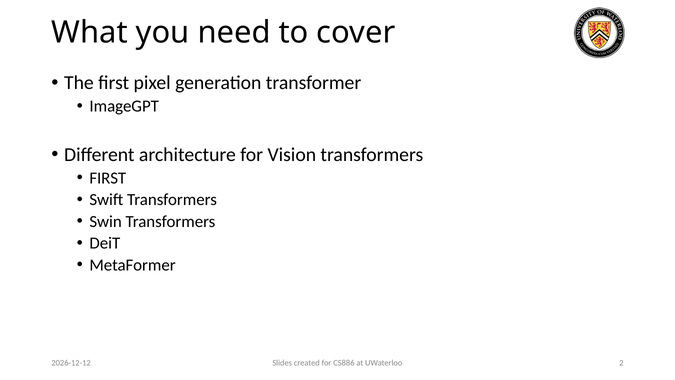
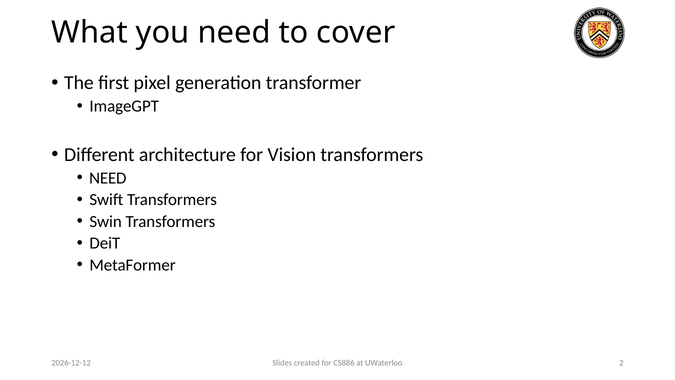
FIRST at (108, 178): FIRST -> NEED
